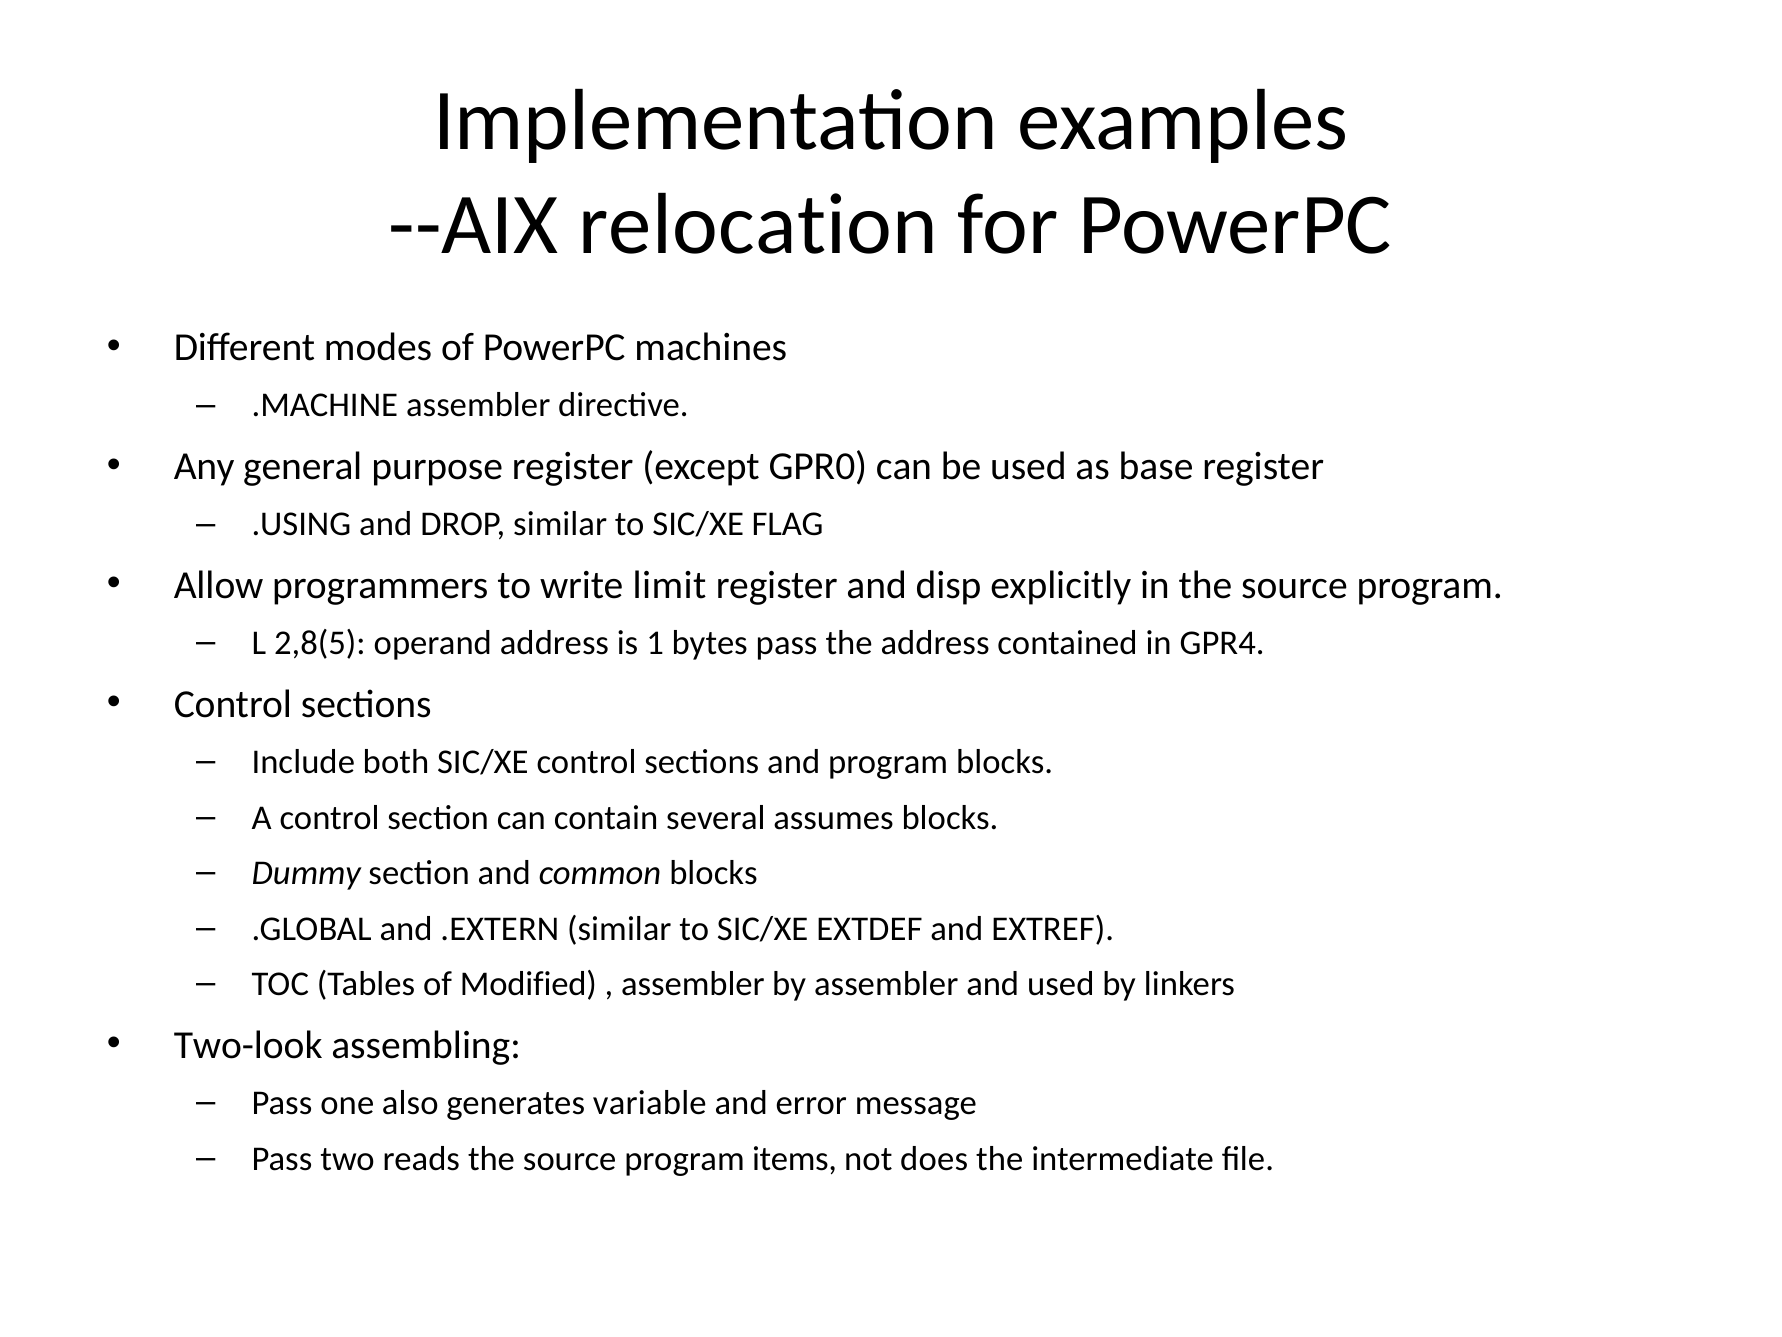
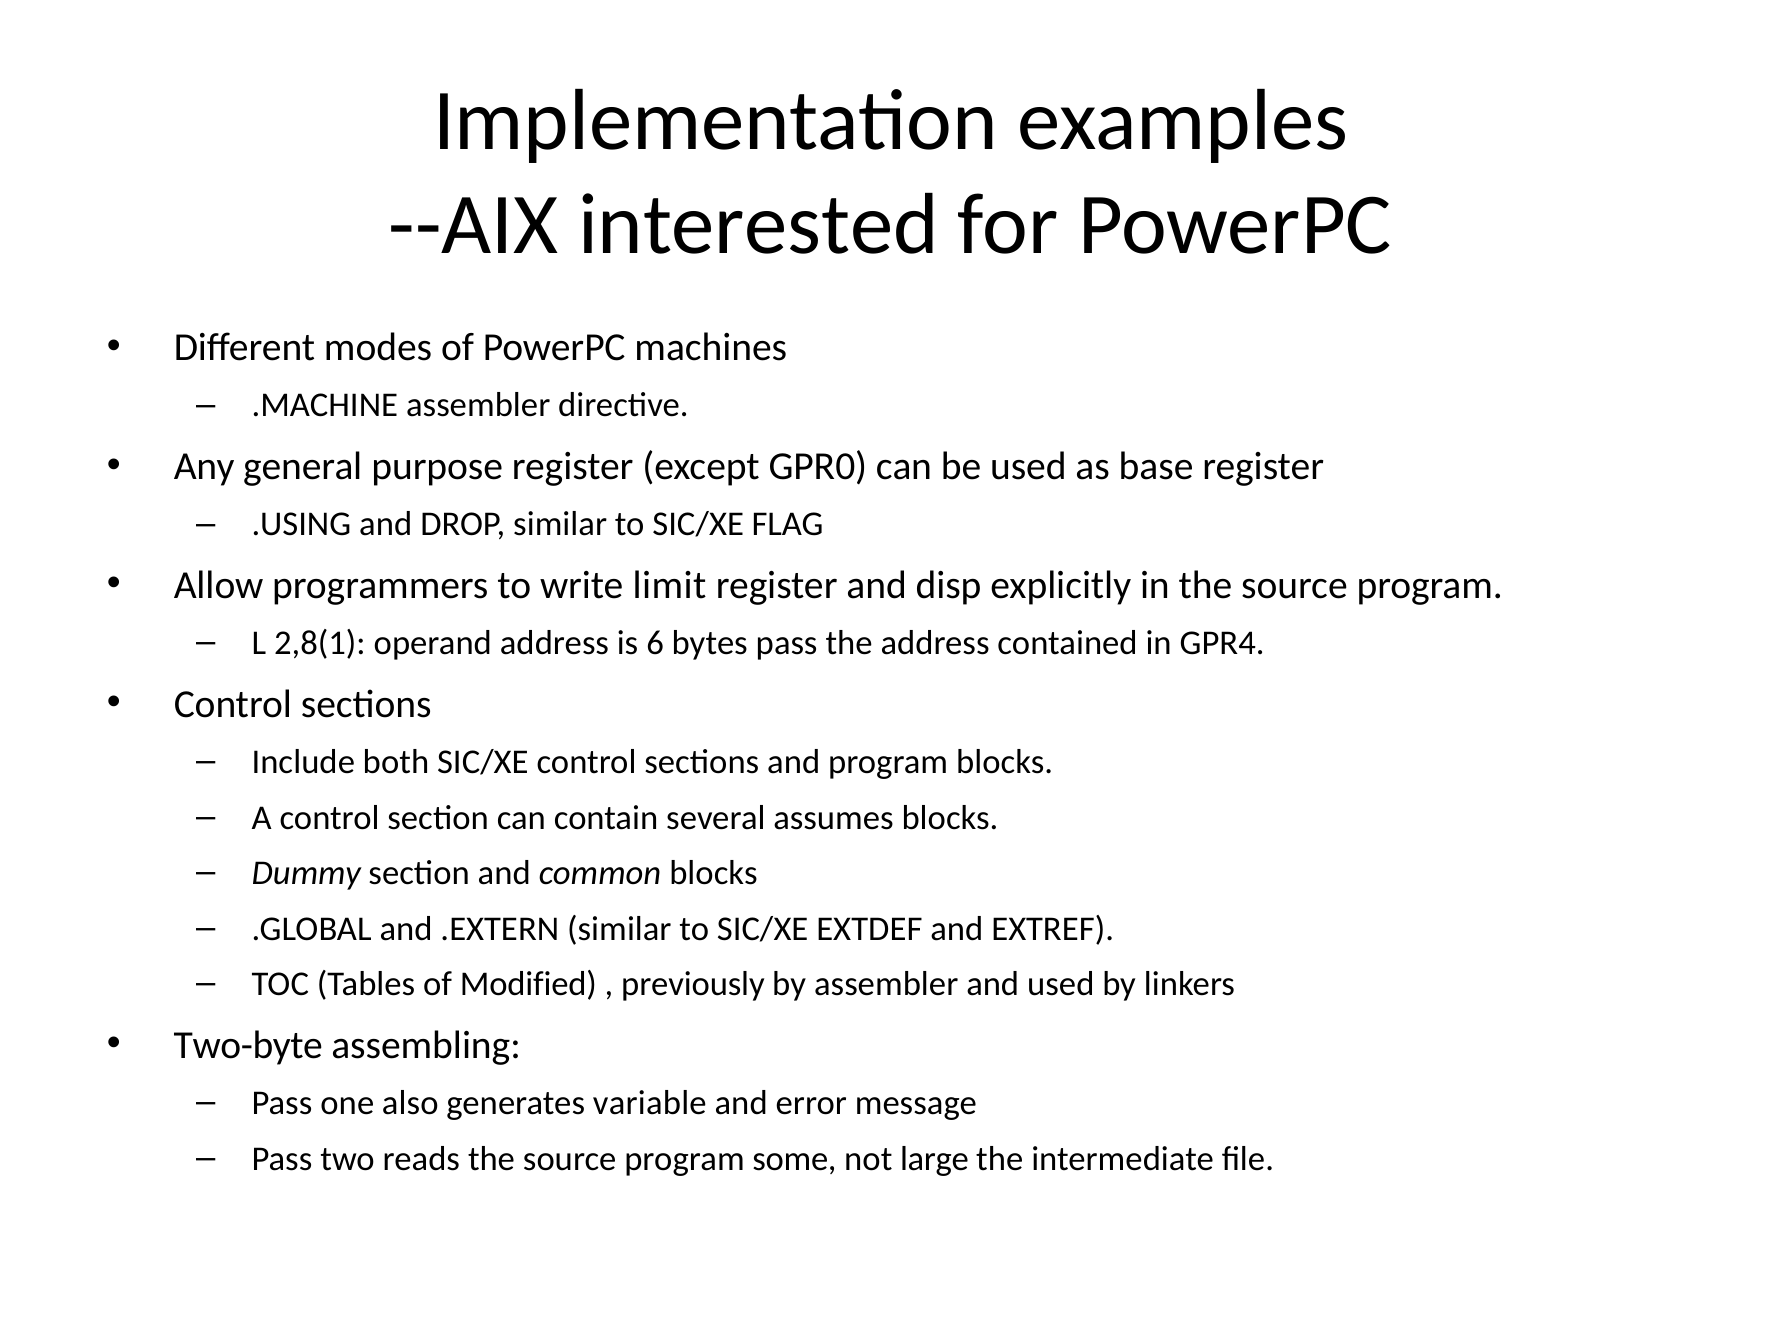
relocation: relocation -> interested
2,8(5: 2,8(5 -> 2,8(1
1: 1 -> 6
assembler at (693, 984): assembler -> previously
Two-look: Two-look -> Two-byte
items: items -> some
does: does -> large
